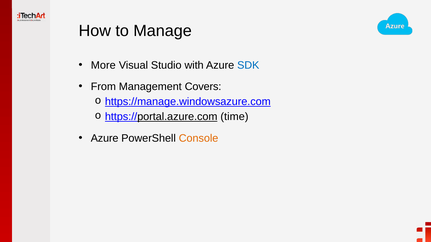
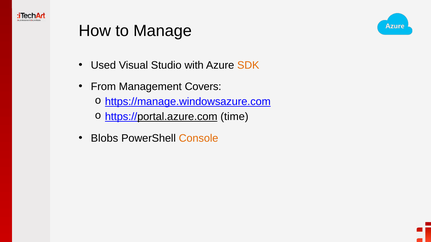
More: More -> Used
SDK colour: blue -> orange
Azure at (105, 138): Azure -> Blobs
